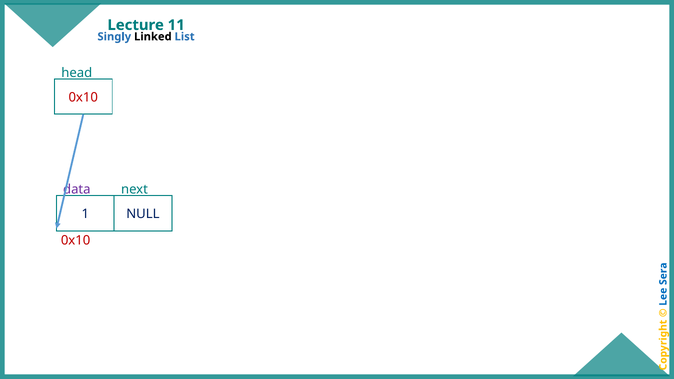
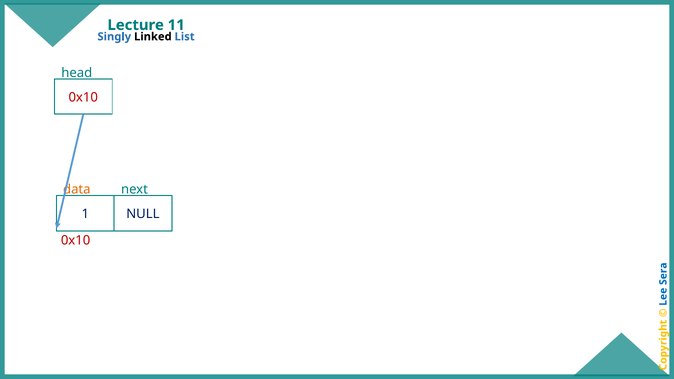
data colour: purple -> orange
